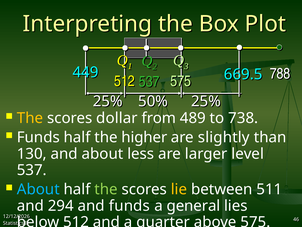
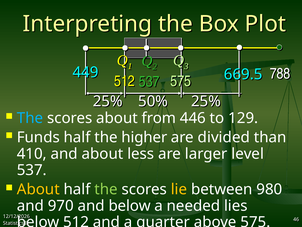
The at (30, 118) colour: yellow -> light blue
scores dollar: dollar -> about
489: 489 -> 446
738: 738 -> 129
slightly: slightly -> divided
130: 130 -> 410
About at (38, 189) colour: light blue -> yellow
511: 511 -> 980
294: 294 -> 970
and funds: funds -> below
general: general -> needed
